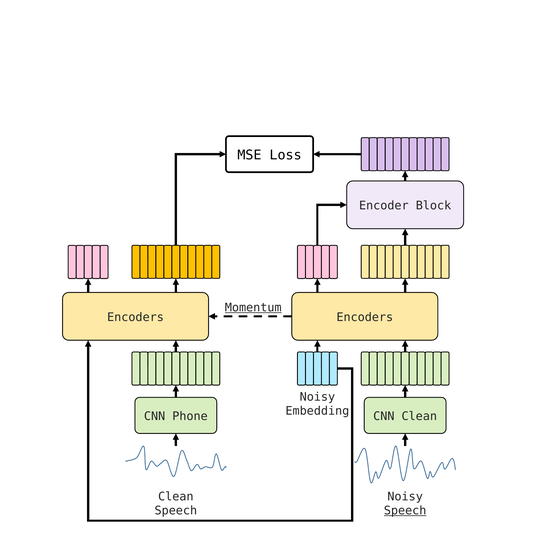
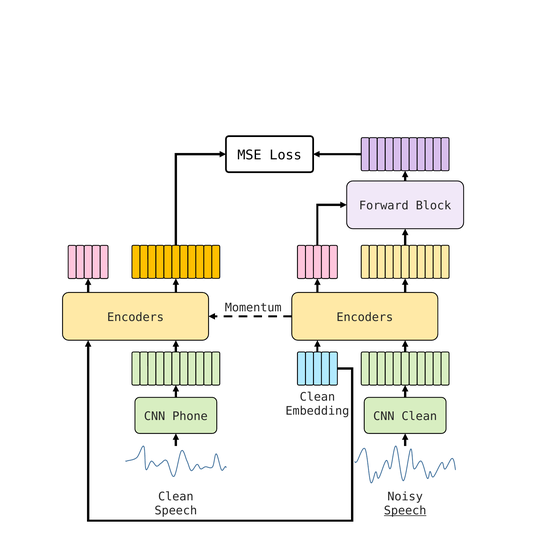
Encoder: Encoder -> Forward
Momentum underline: present -> none
Noisy at (317, 397): Noisy -> Clean
